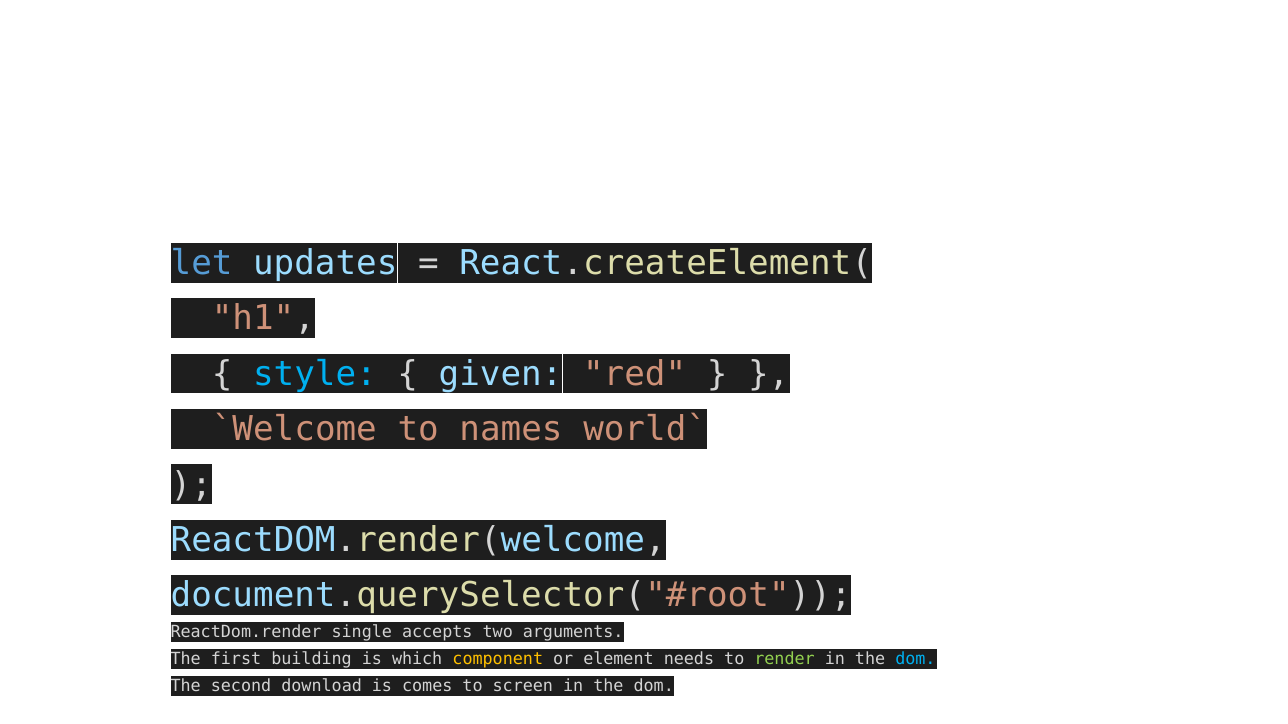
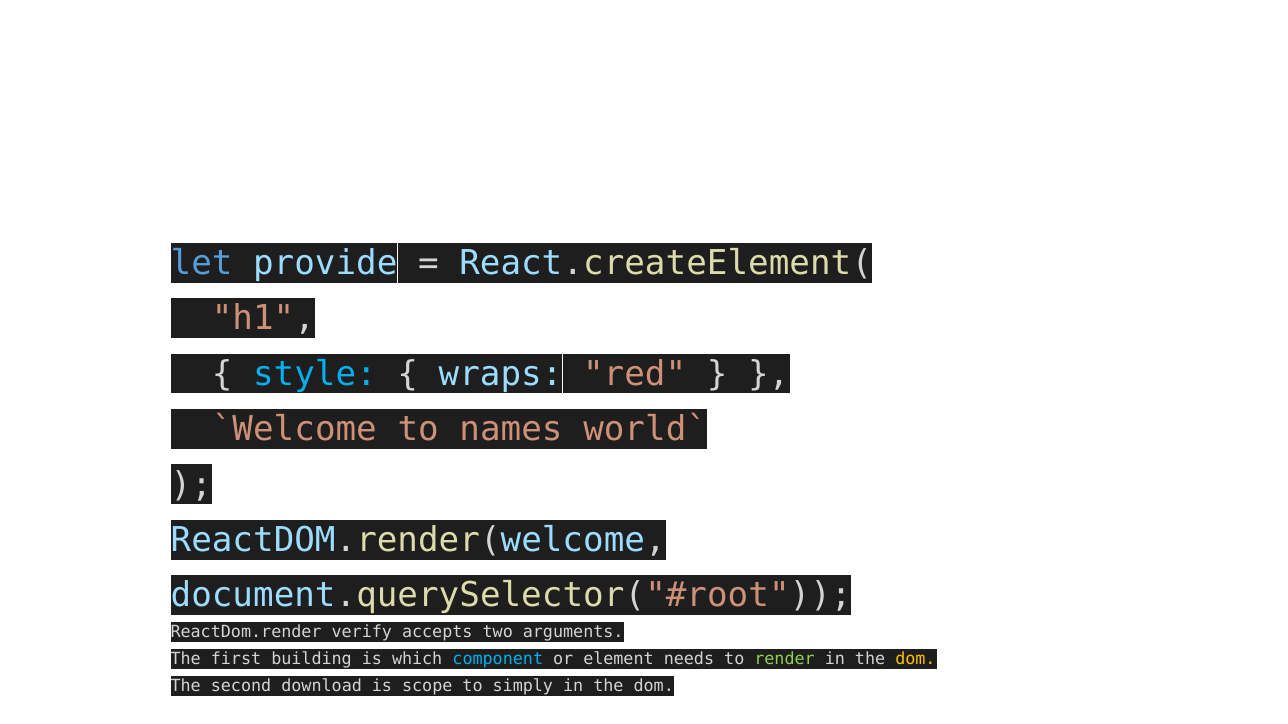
updates: updates -> provide
given: given -> wraps
single: single -> verify
component colour: yellow -> light blue
dom at (915, 660) colour: light blue -> yellow
comes: comes -> scope
screen: screen -> simply
